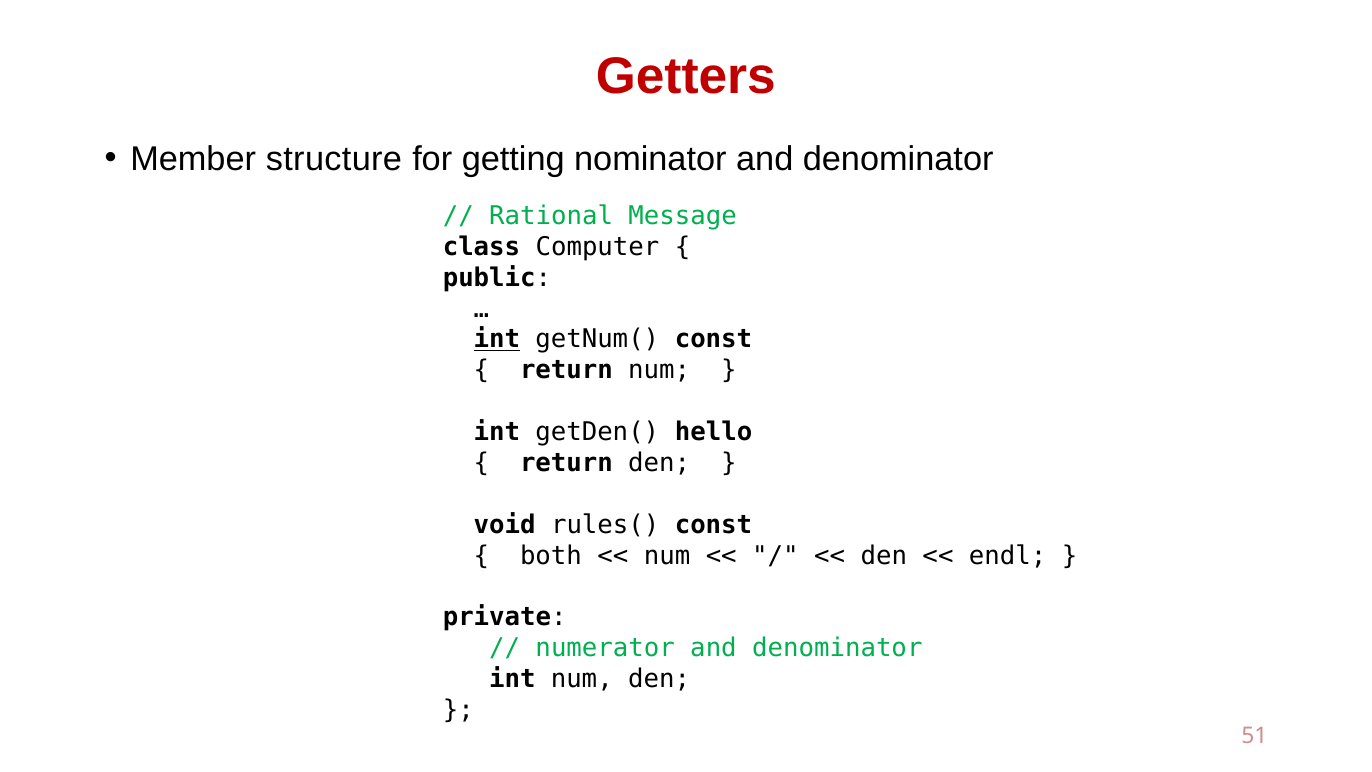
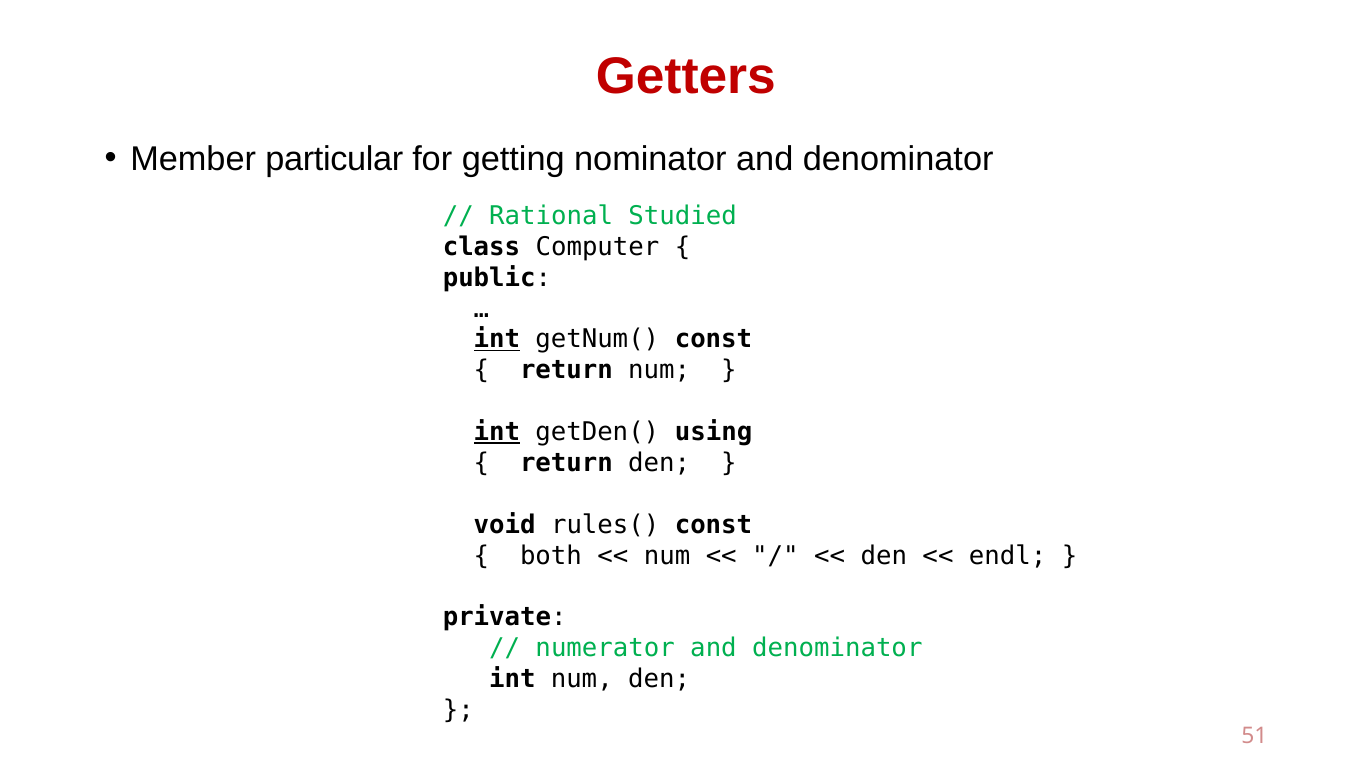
structure: structure -> particular
Message: Message -> Studied
int at (497, 432) underline: none -> present
hello: hello -> using
